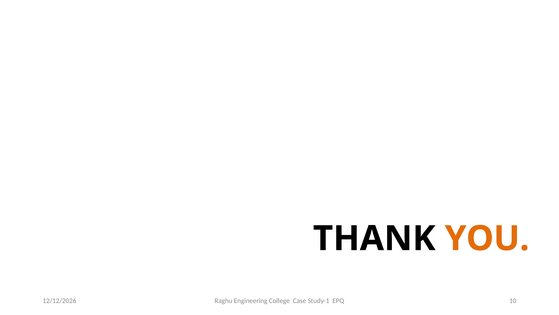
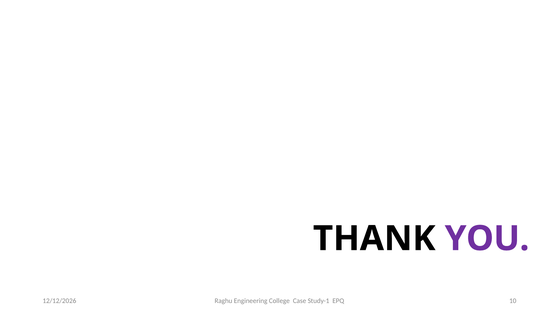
YOU colour: orange -> purple
